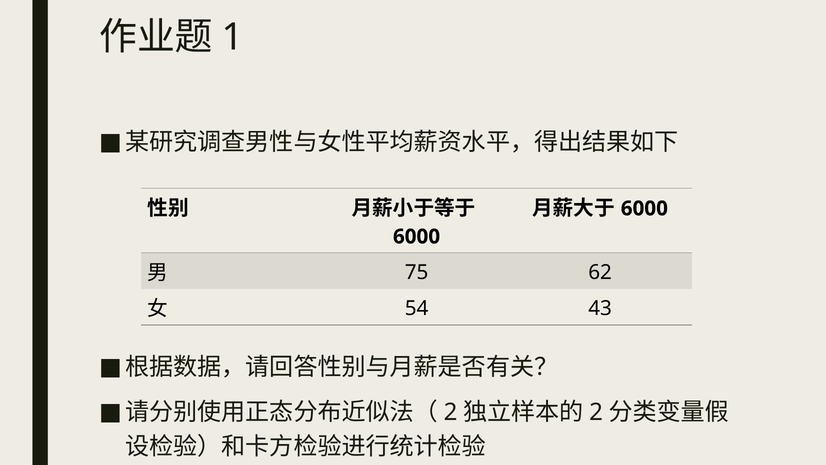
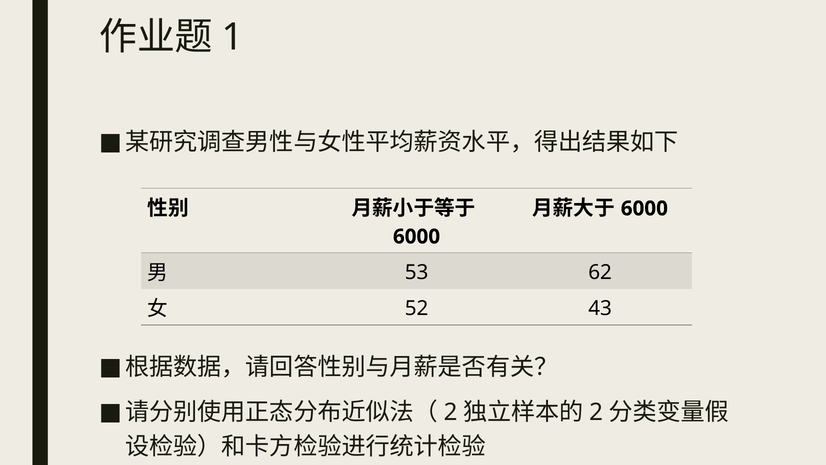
75: 75 -> 53
54: 54 -> 52
